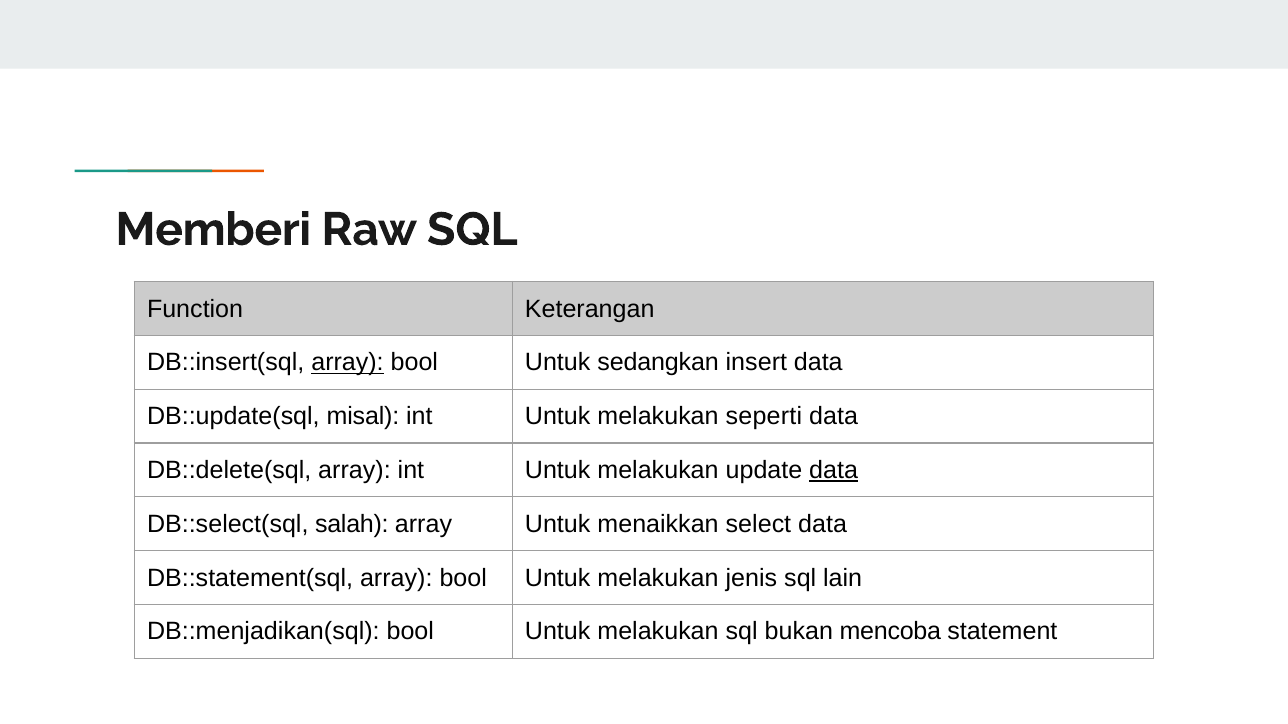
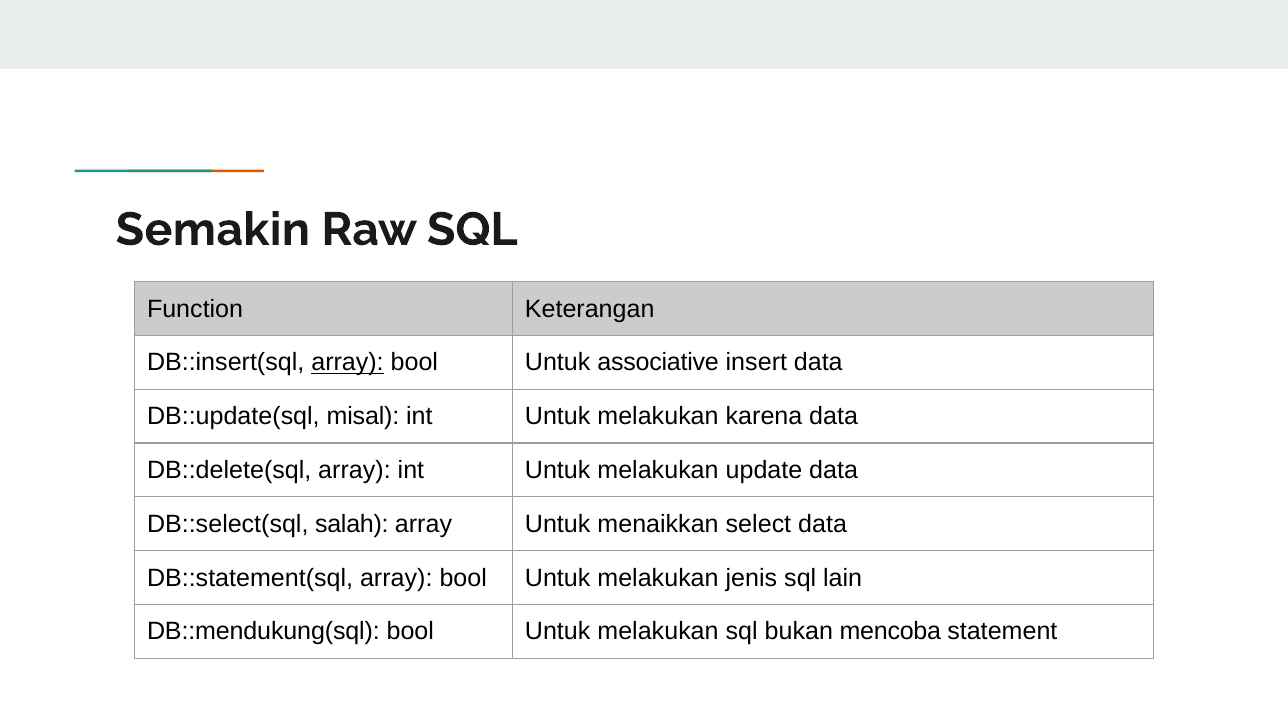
Memberi: Memberi -> Semakin
sedangkan: sedangkan -> associative
seperti: seperti -> karena
data at (834, 471) underline: present -> none
DB::menjadikan(sql: DB::menjadikan(sql -> DB::mendukung(sql
